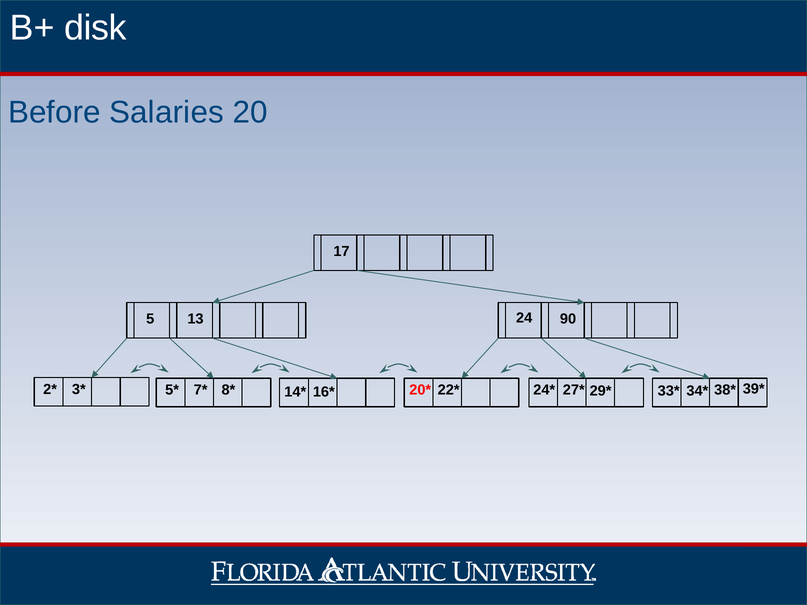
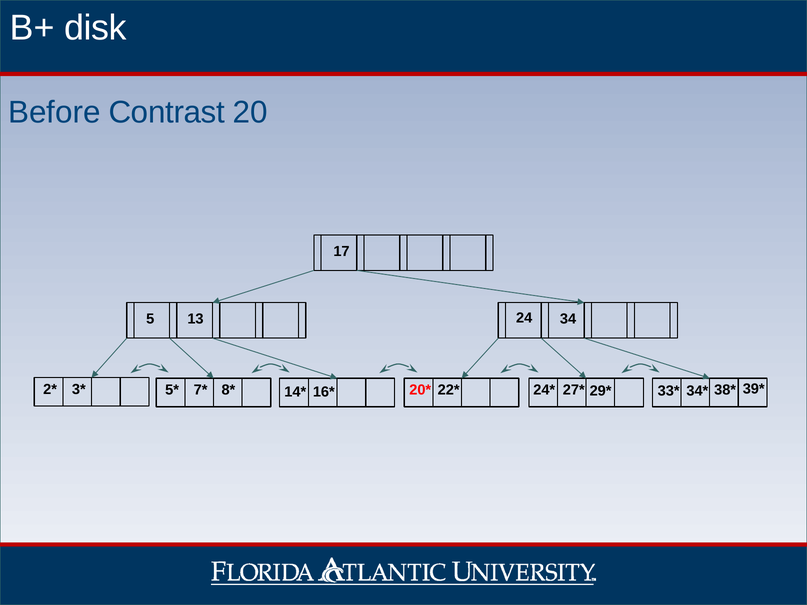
Salaries: Salaries -> Contrast
90: 90 -> 34
